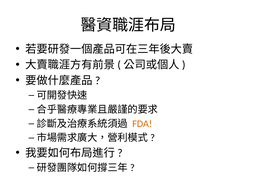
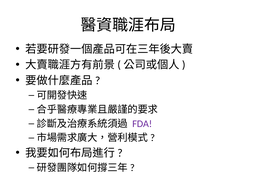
FDA colour: orange -> purple
